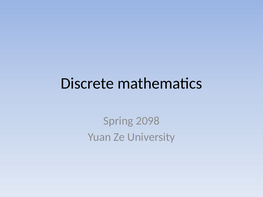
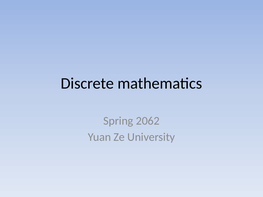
2098: 2098 -> 2062
